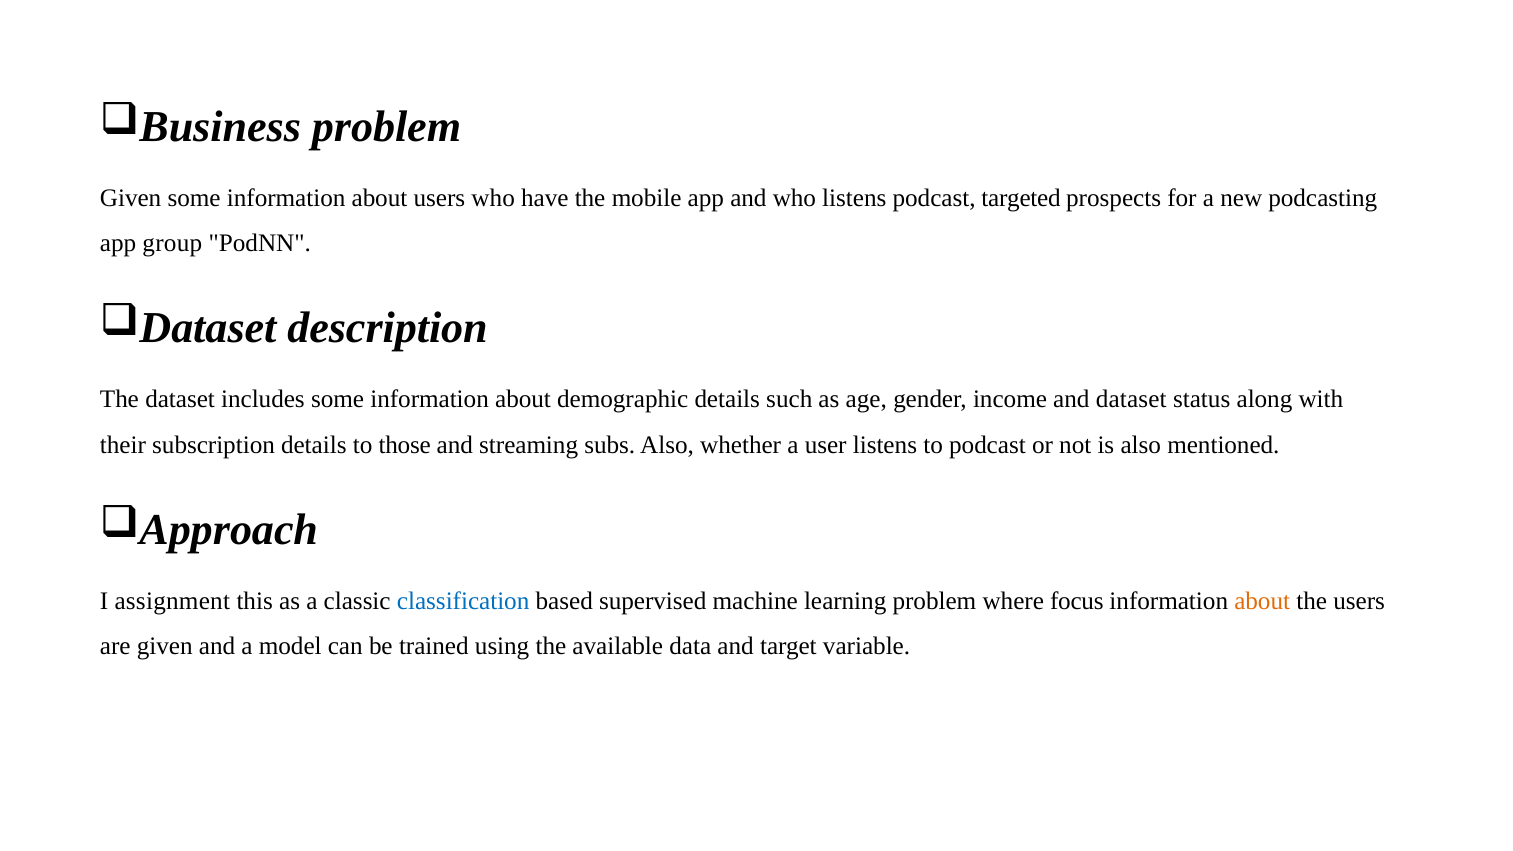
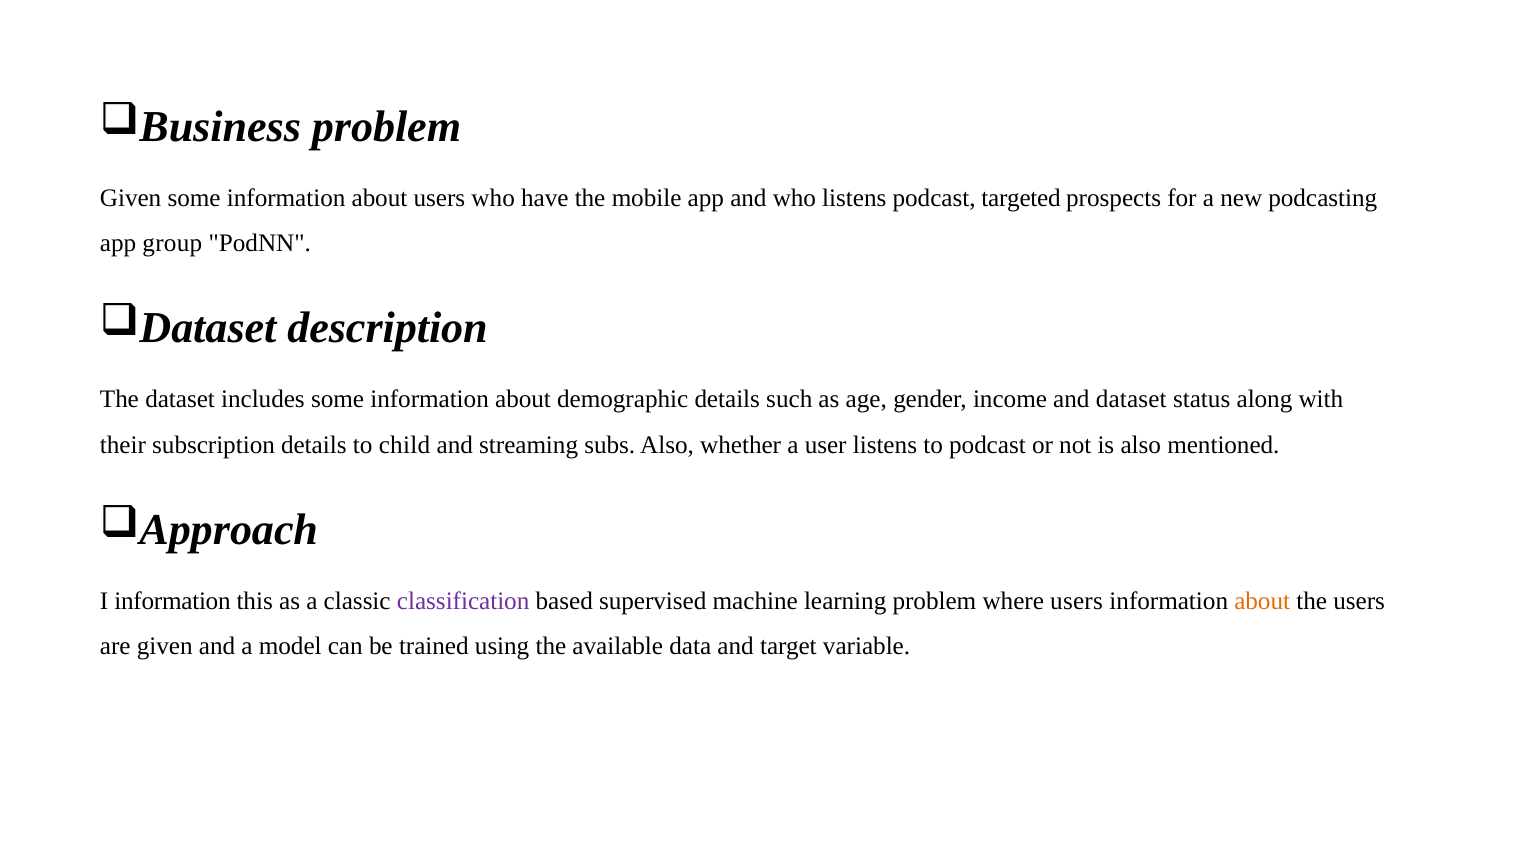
those: those -> child
I assignment: assignment -> information
classification colour: blue -> purple
where focus: focus -> users
